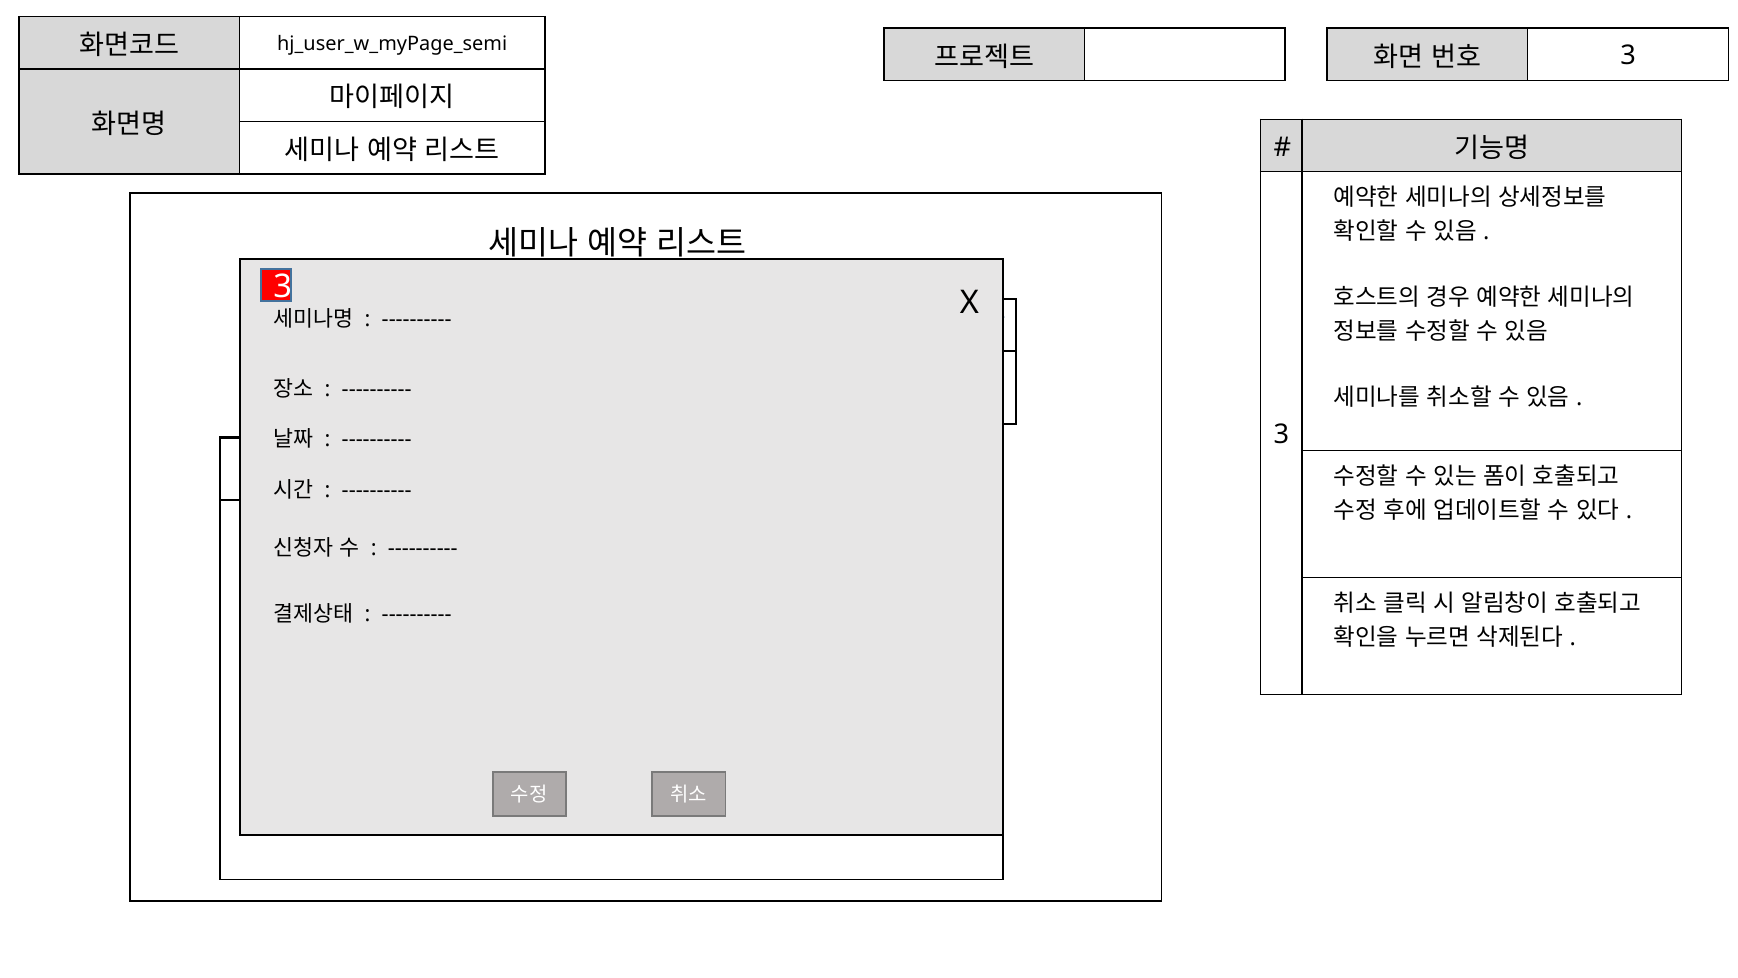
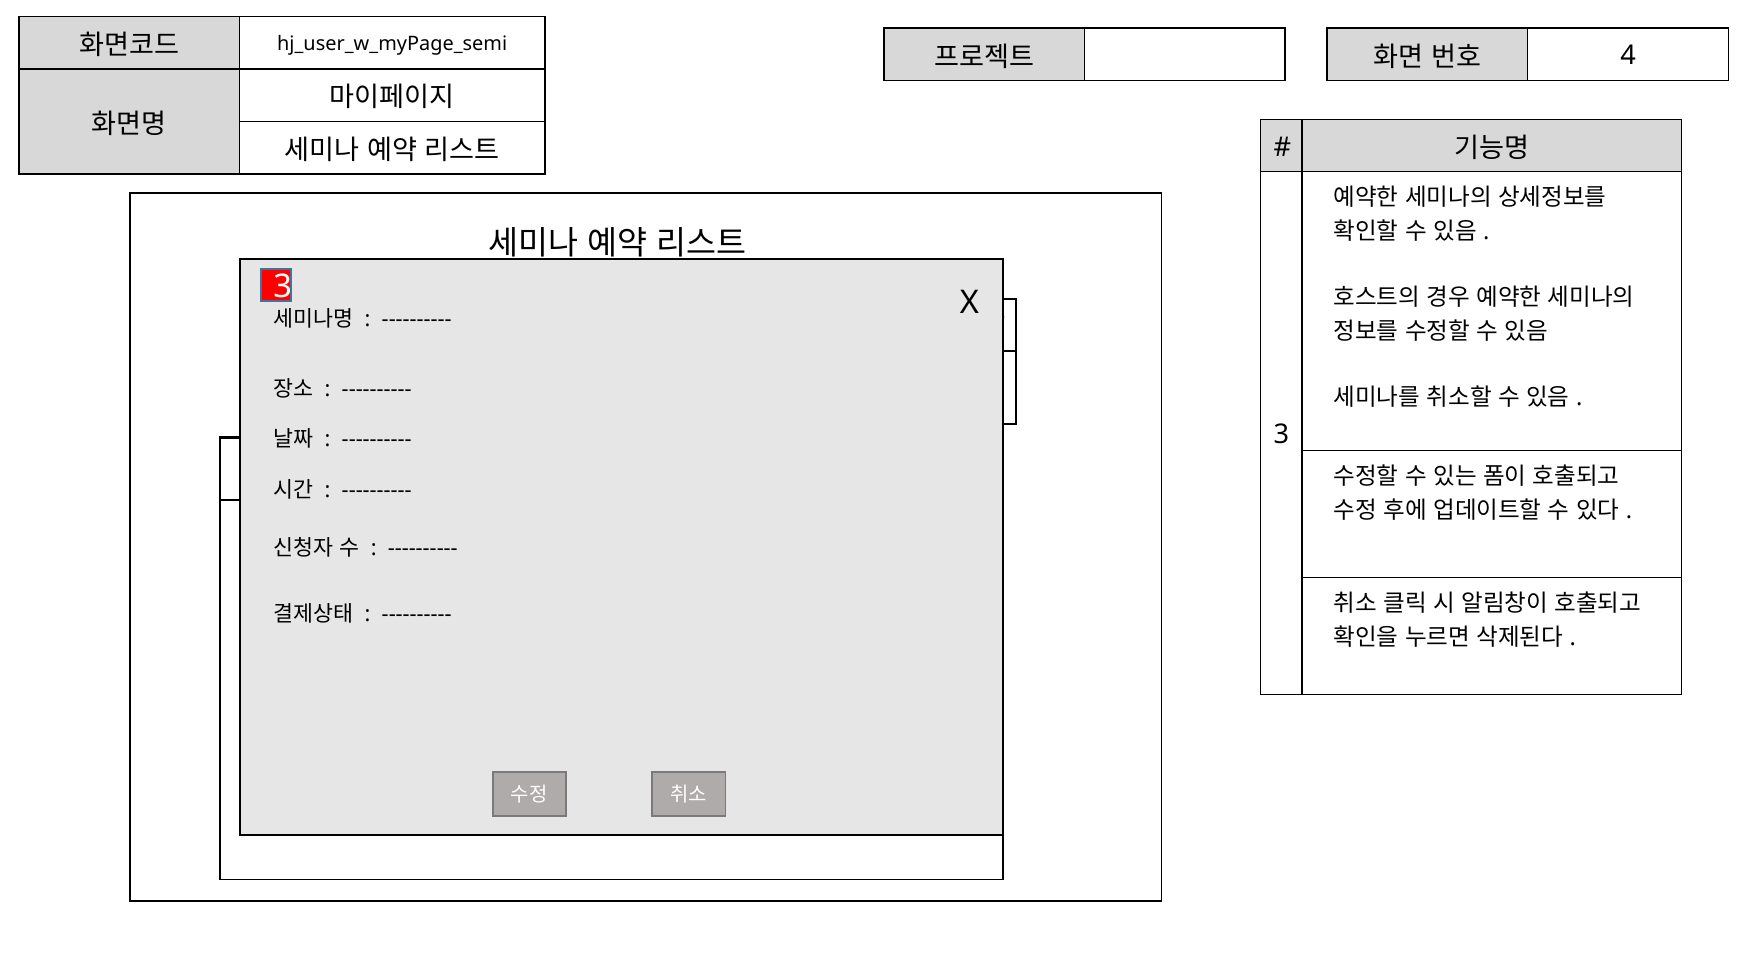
3 at (1628, 56): 3 -> 4
